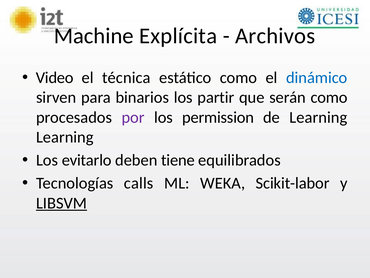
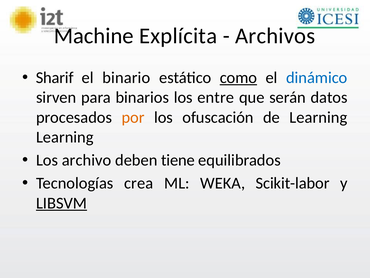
Video: Video -> Sharif
técnica: técnica -> binario
como at (238, 78) underline: none -> present
partir: partir -> entre
serán como: como -> datos
por colour: purple -> orange
permission: permission -> ofuscación
evitarlo: evitarlo -> archivo
calls: calls -> crea
